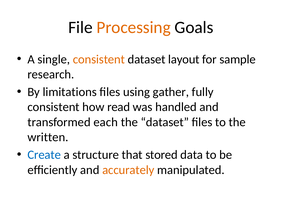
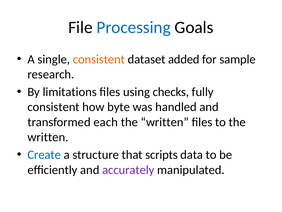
Processing colour: orange -> blue
layout: layout -> added
gather: gather -> checks
read: read -> byte
dataset at (165, 122): dataset -> written
stored: stored -> scripts
accurately colour: orange -> purple
